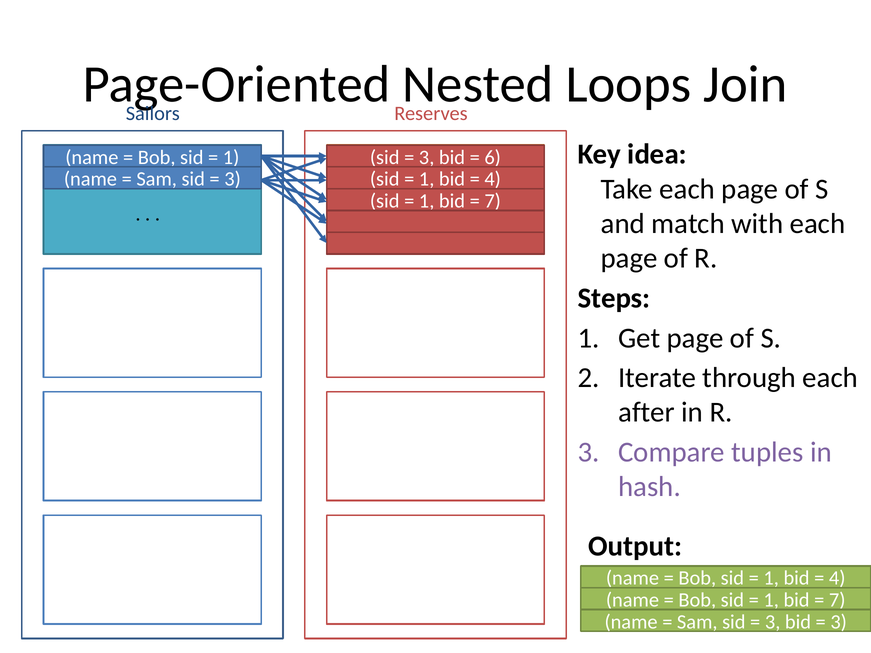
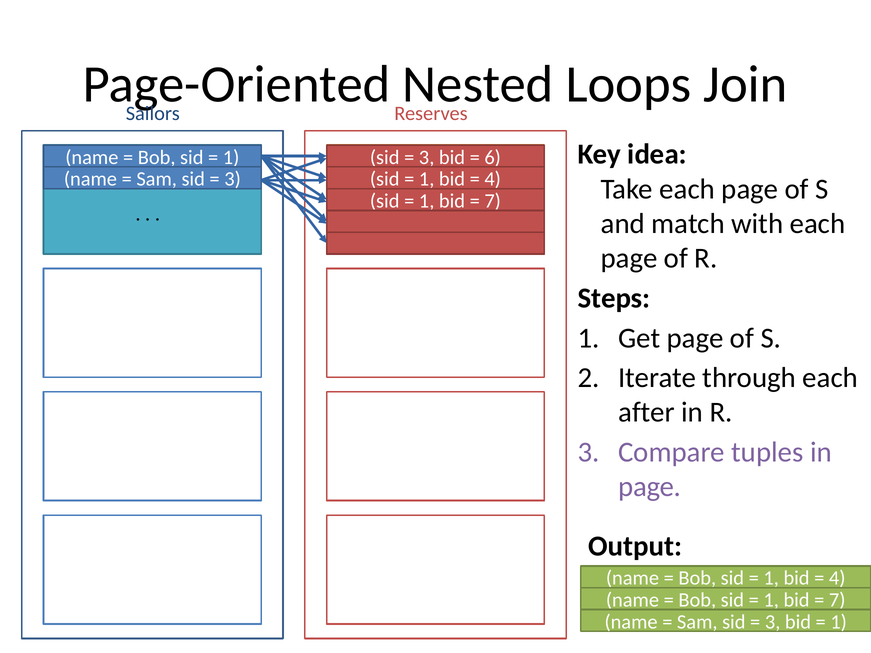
hash at (650, 487): hash -> page
3 at (839, 622): 3 -> 1
